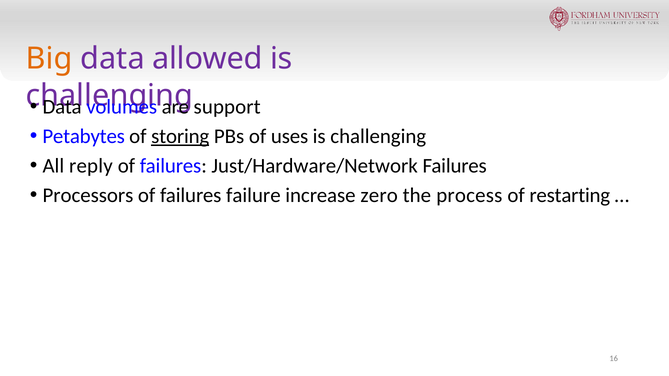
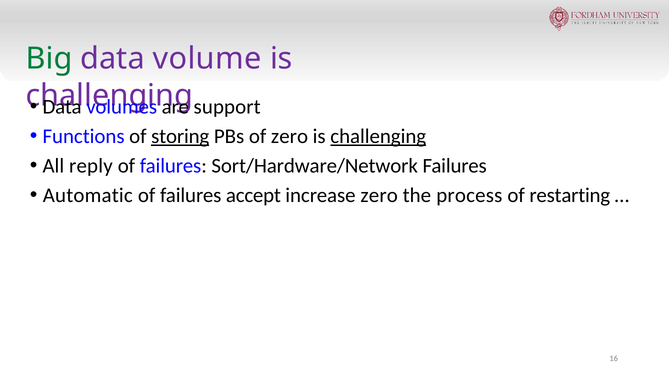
Big colour: orange -> green
allowed: allowed -> volume
Petabytes: Petabytes -> Functions
of uses: uses -> zero
challenging at (378, 136) underline: none -> present
Just/Hardware/Network: Just/Hardware/Network -> Sort/Hardware/Network
Processors: Processors -> Automatic
failure: failure -> accept
